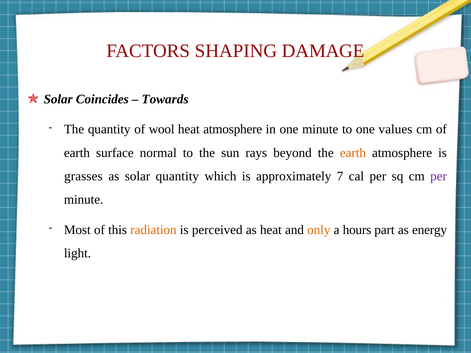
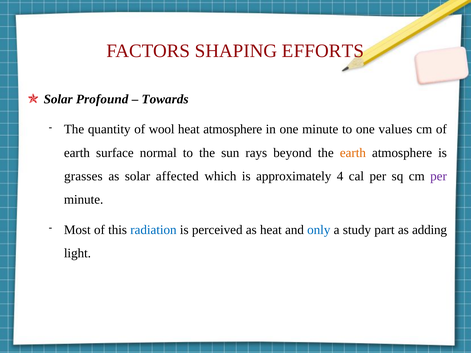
DAMAGE: DAMAGE -> EFFORTS
Coincides: Coincides -> Profound
solar quantity: quantity -> affected
7: 7 -> 4
radiation colour: orange -> blue
only colour: orange -> blue
hours: hours -> study
energy: energy -> adding
